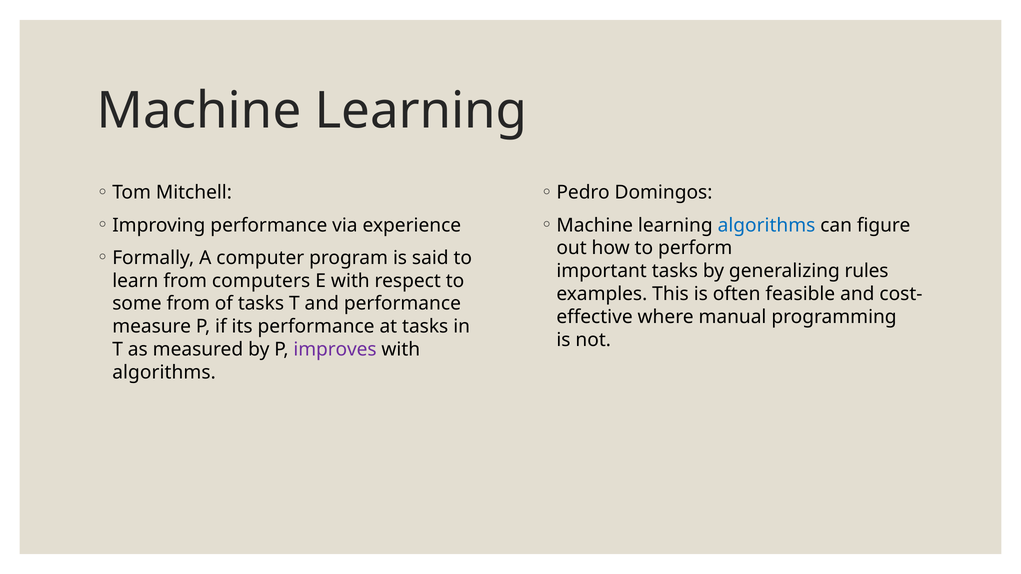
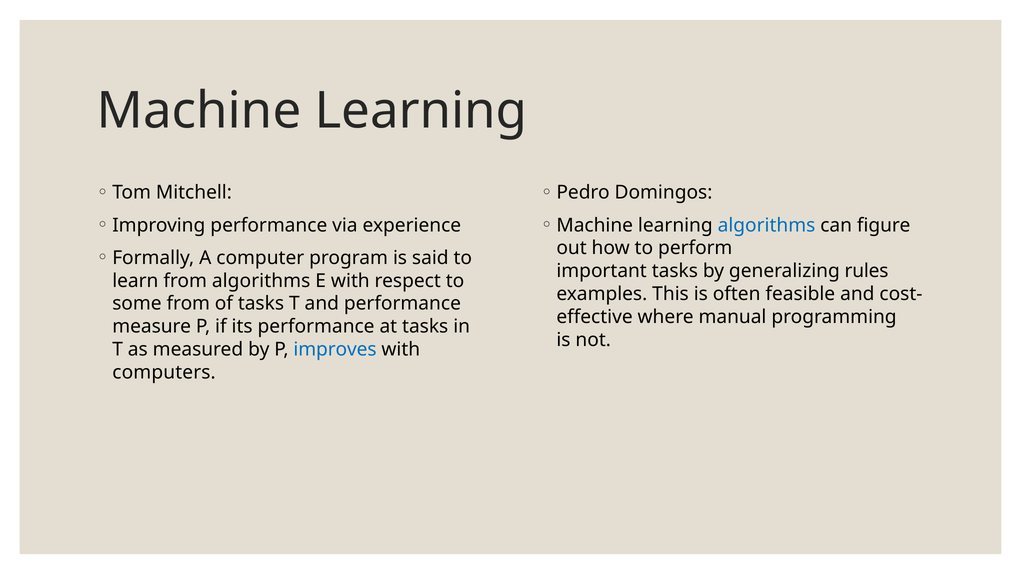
from computers: computers -> algorithms
improves colour: purple -> blue
algorithms at (164, 373): algorithms -> computers
